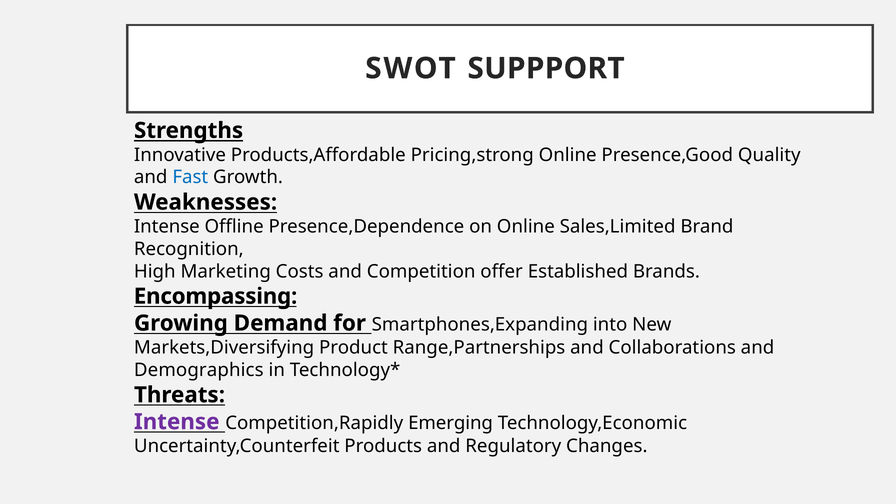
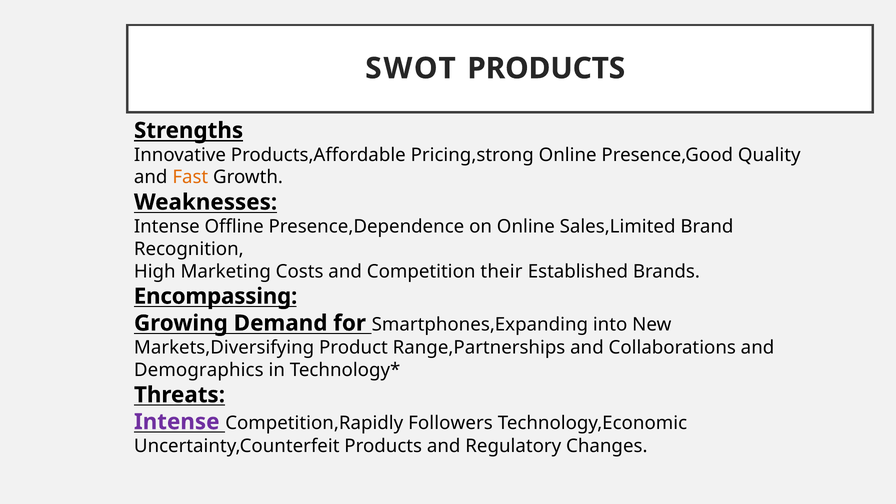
SWOT SUPPPORT: SUPPPORT -> PRODUCTS
Fast colour: blue -> orange
offer: offer -> their
Emerging: Emerging -> Followers
